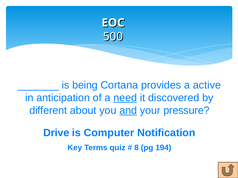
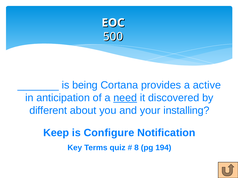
and underline: present -> none
pressure: pressure -> installing
Drive: Drive -> Keep
Computer: Computer -> Configure
